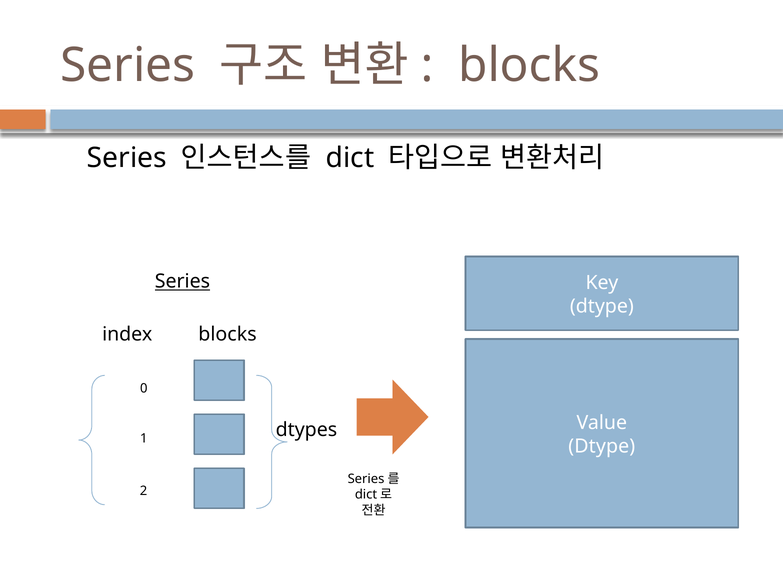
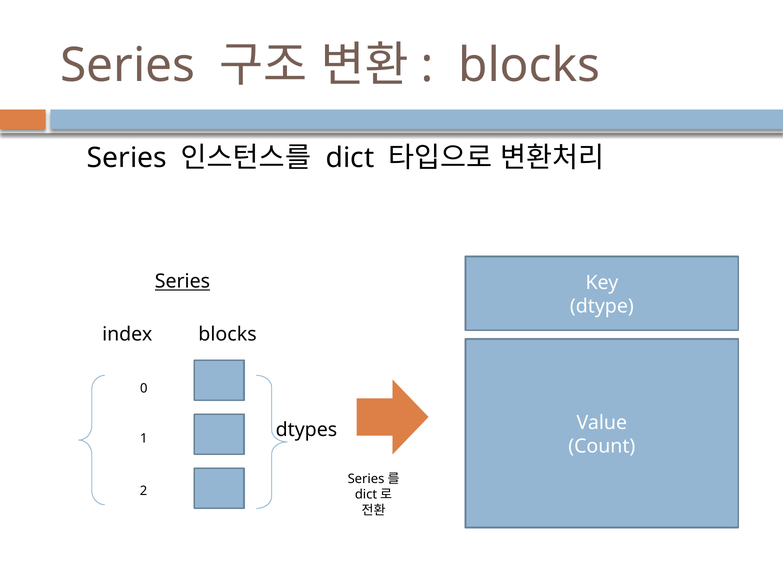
Dtype at (602, 447): Dtype -> Count
